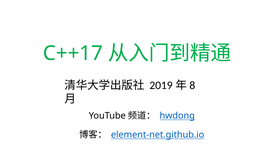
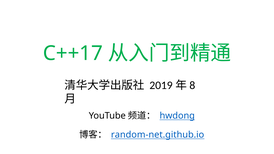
element-net.github.io: element-net.github.io -> random-net.github.io
